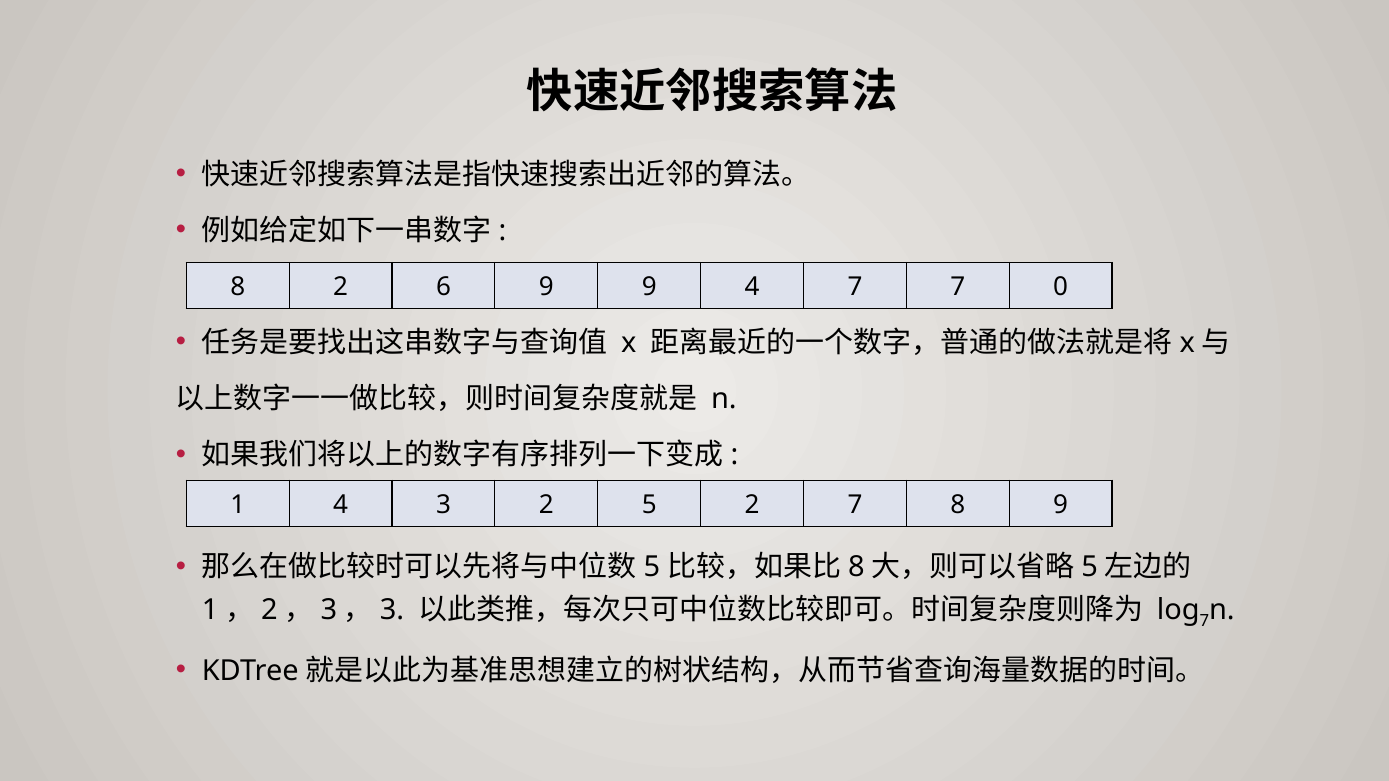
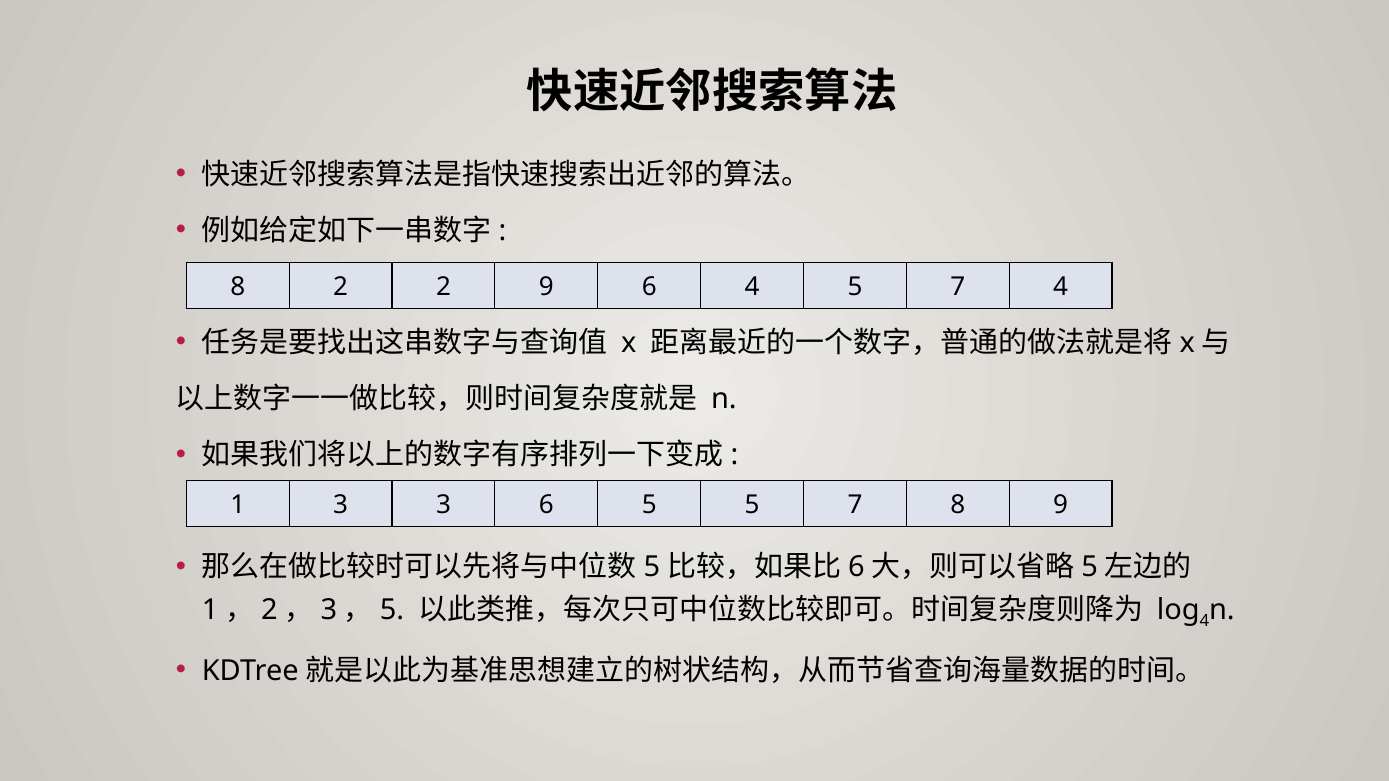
2 6: 6 -> 2
9 9: 9 -> 6
4 7: 7 -> 5
7 0: 0 -> 4
1 4: 4 -> 3
3 2: 2 -> 6
5 2: 2 -> 5
8 at (856, 568): 8 -> 6
3 at (392, 610): 3 -> 5
7 at (1204, 622): 7 -> 4
